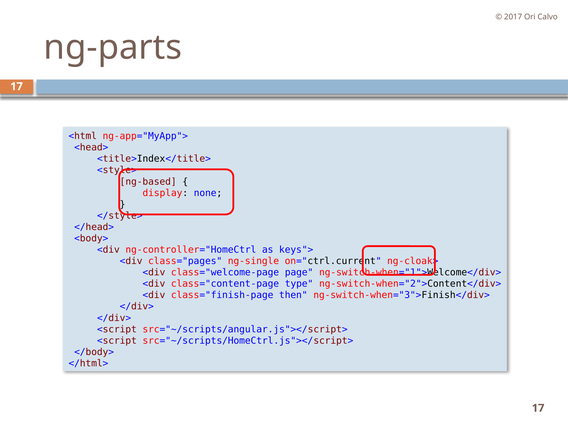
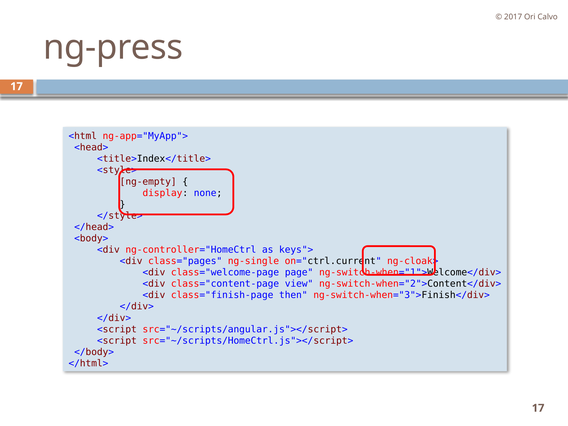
ng-parts: ng-parts -> ng-press
ng-based: ng-based -> ng-empty
type: type -> view
